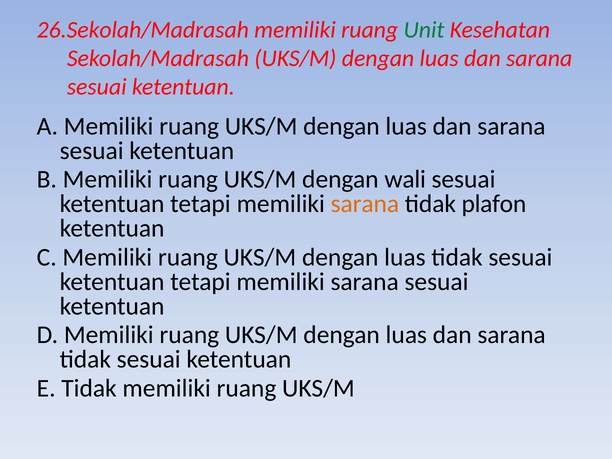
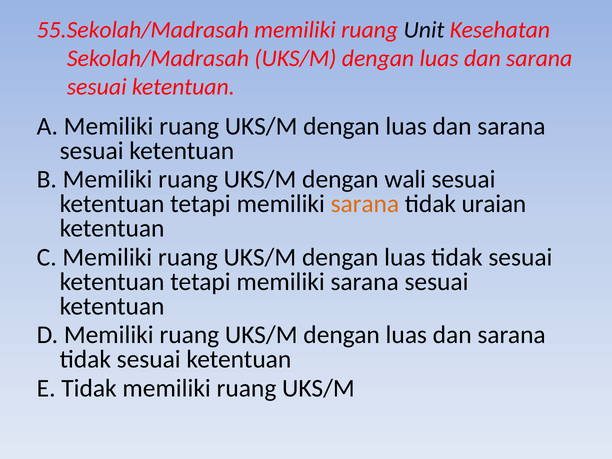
26.Sekolah/Madrasah: 26.Sekolah/Madrasah -> 55.Sekolah/Madrasah
Unit colour: green -> black
plafon: plafon -> uraian
